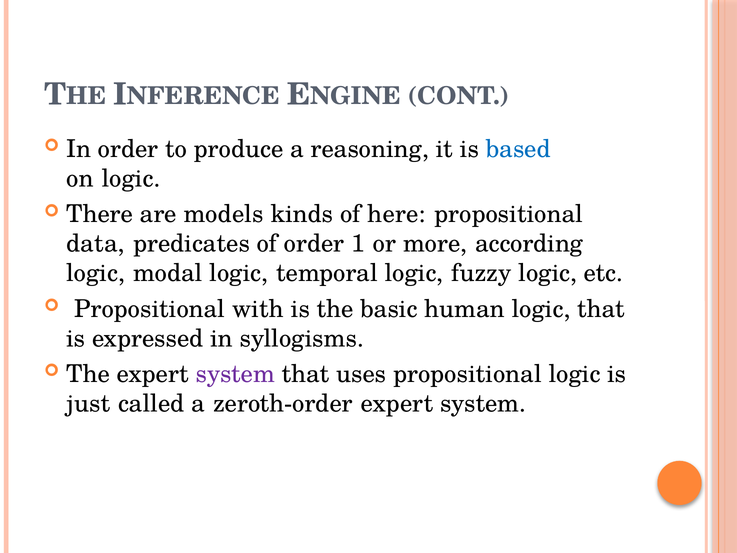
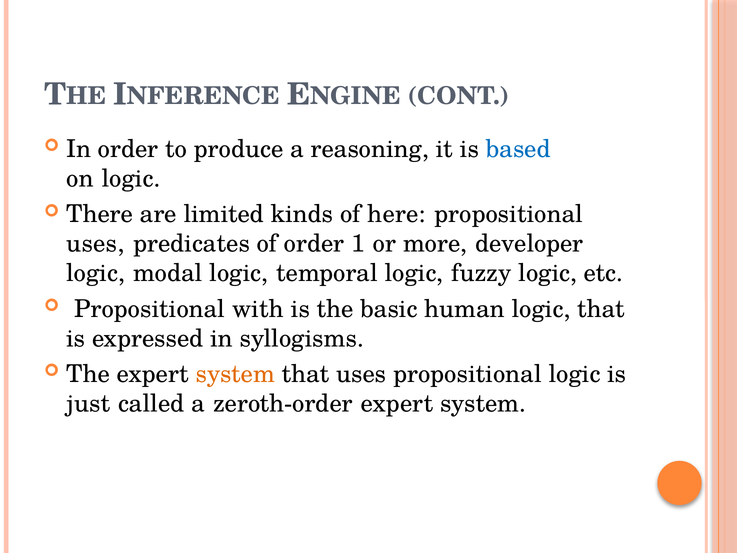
models: models -> limited
data at (95, 244): data -> uses
according: according -> developer
system at (235, 374) colour: purple -> orange
